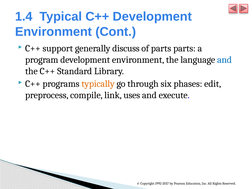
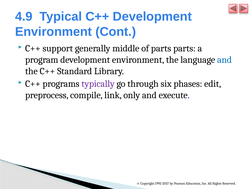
1.4: 1.4 -> 4.9
discuss: discuss -> middle
typically colour: orange -> purple
uses: uses -> only
